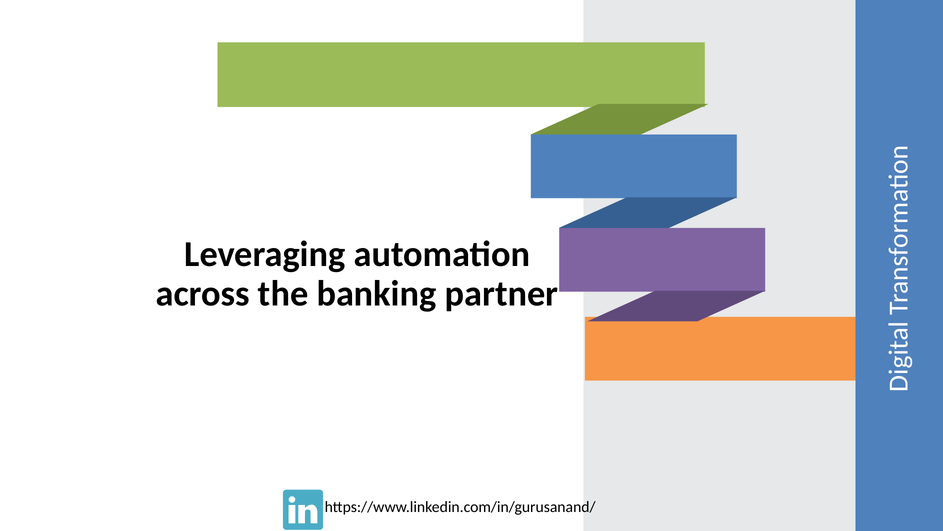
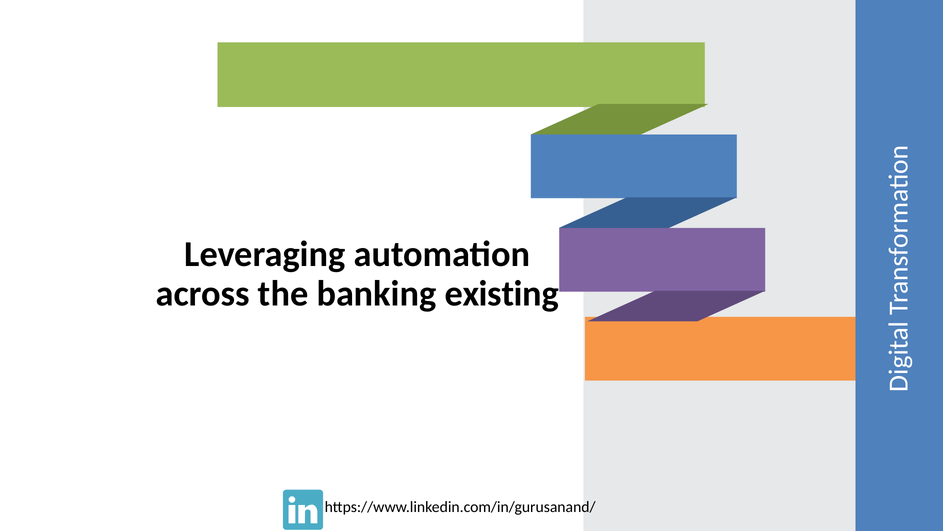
partner: partner -> existing
